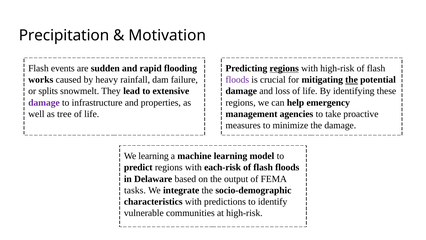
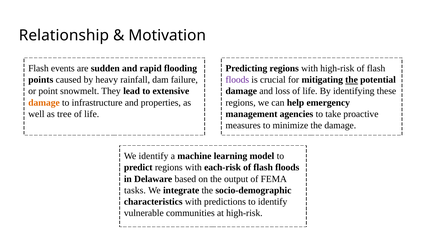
Precipitation: Precipitation -> Relationship
regions at (284, 68) underline: present -> none
works: works -> points
splits: splits -> point
damage at (44, 102) colour: purple -> orange
We learning: learning -> identify
